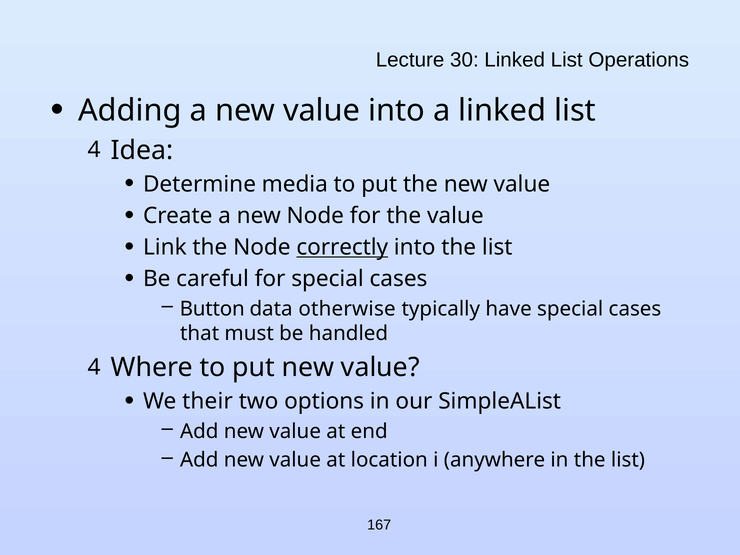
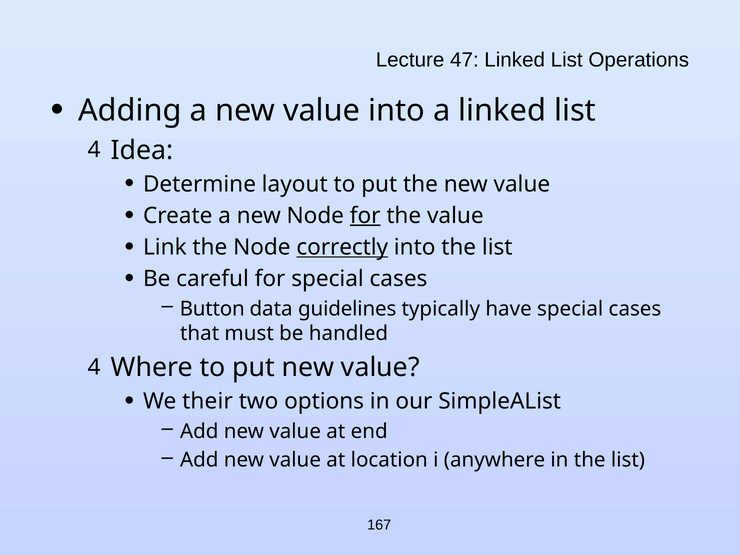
30: 30 -> 47
media: media -> layout
for at (365, 216) underline: none -> present
otherwise: otherwise -> guidelines
